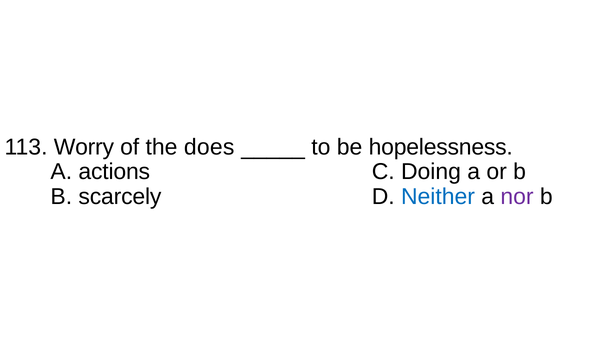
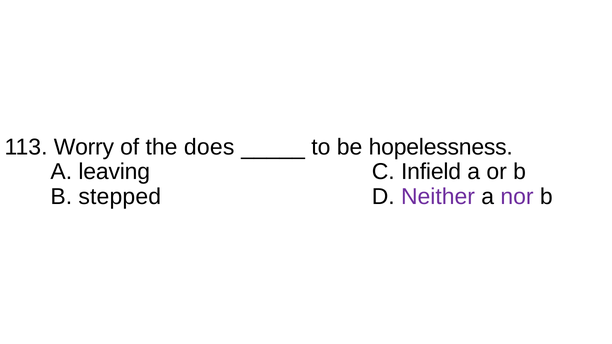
actions: actions -> leaving
Doing: Doing -> Infield
scarcely: scarcely -> stepped
Neither colour: blue -> purple
